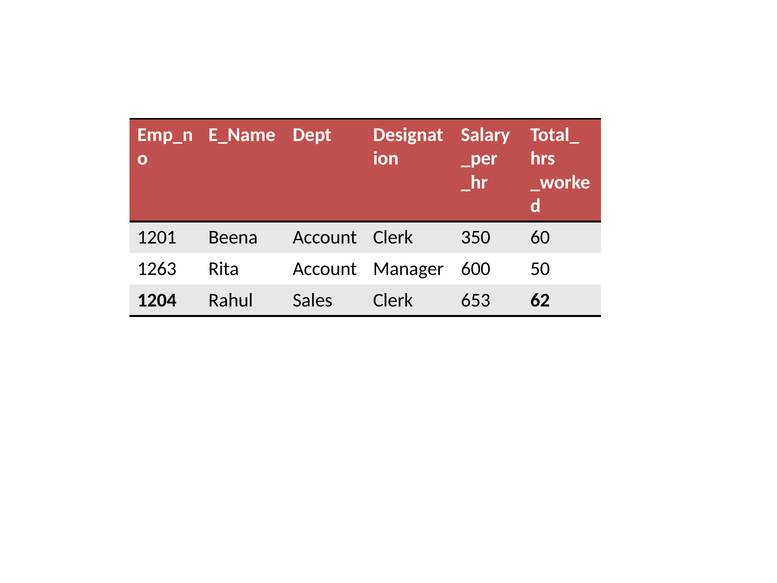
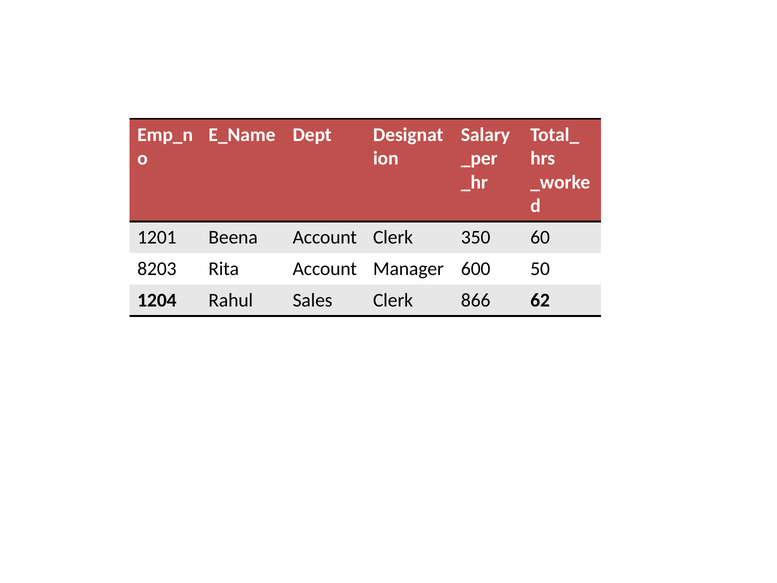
1263: 1263 -> 8203
653: 653 -> 866
